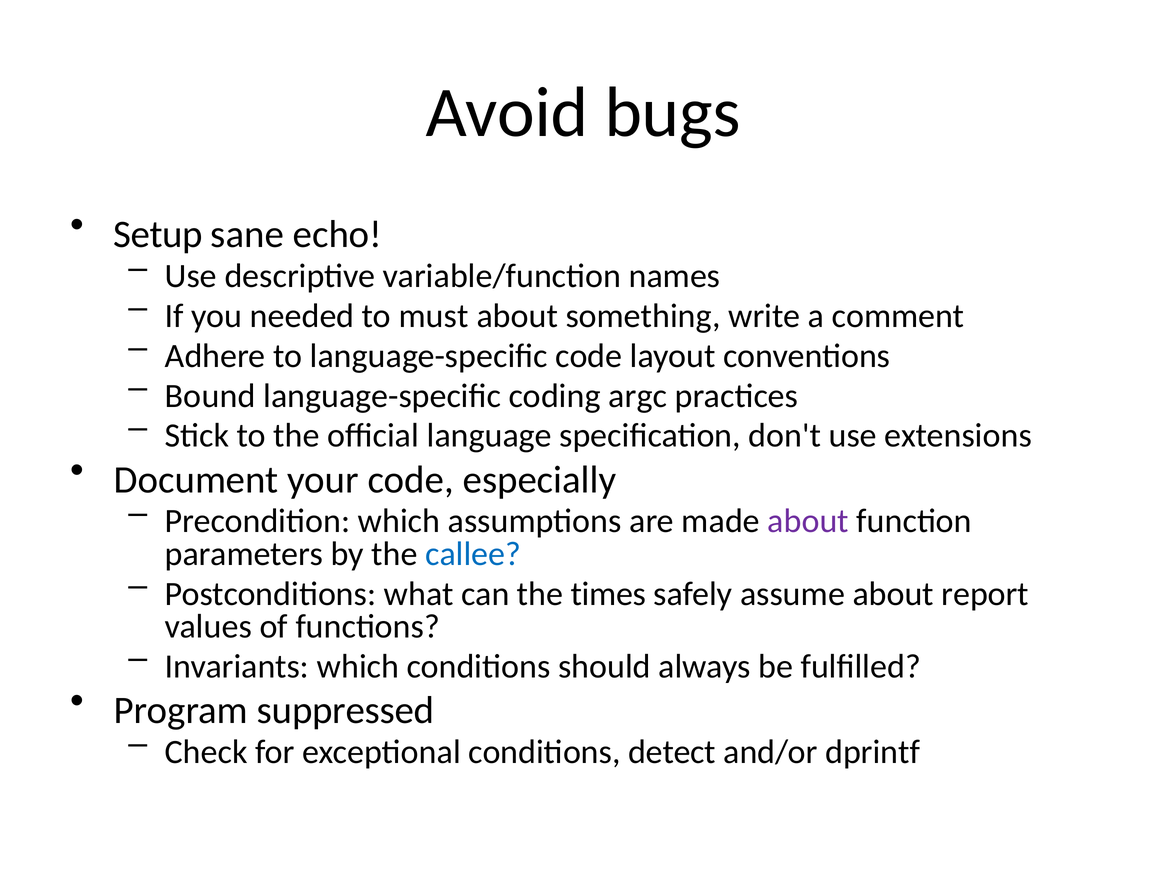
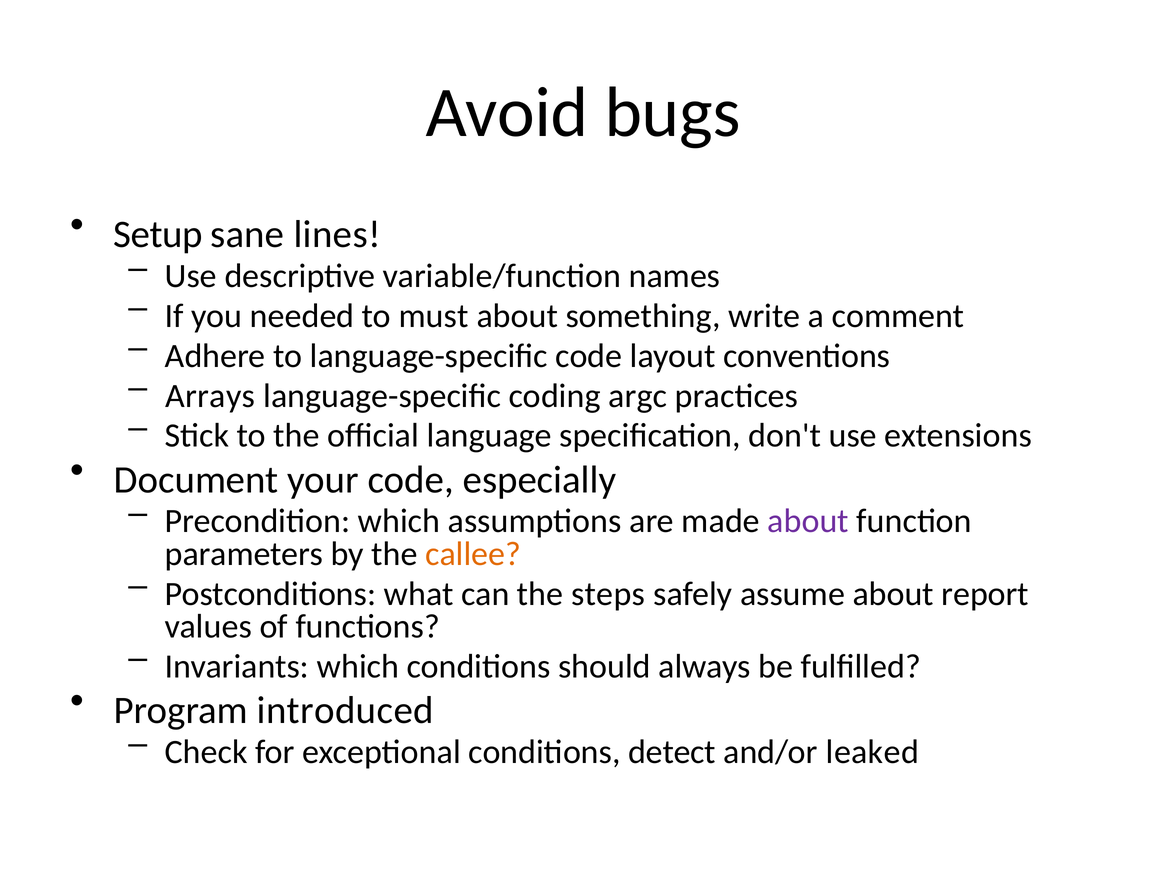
echo: echo -> lines
Bound: Bound -> Arrays
callee colour: blue -> orange
times: times -> steps
suppressed: suppressed -> introduced
dprintf: dprintf -> leaked
